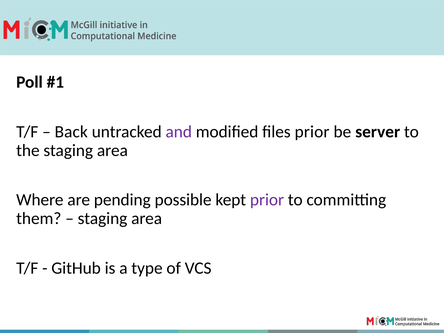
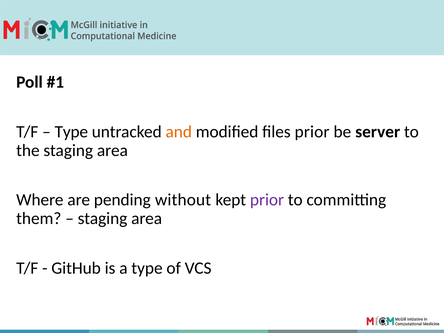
Back at (71, 132): Back -> Type
and colour: purple -> orange
possible: possible -> without
